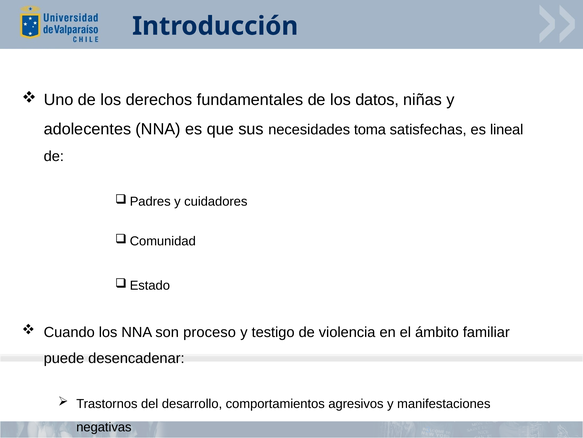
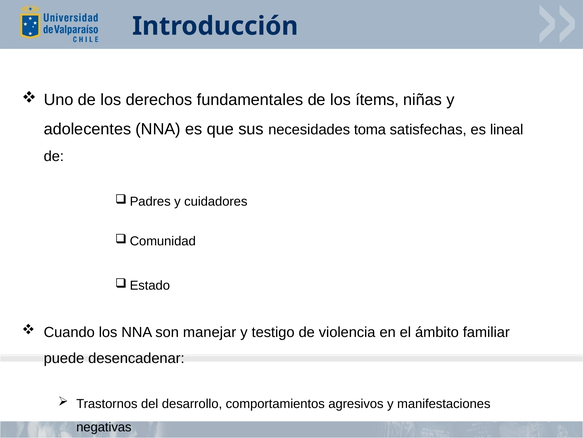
datos: datos -> ítems
proceso: proceso -> manejar
